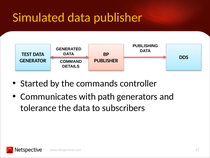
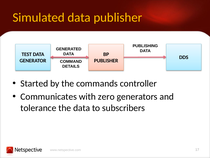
path: path -> zero
